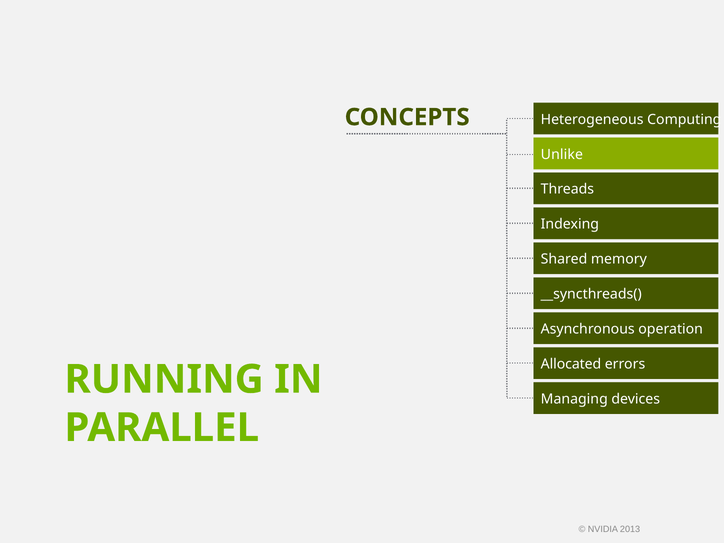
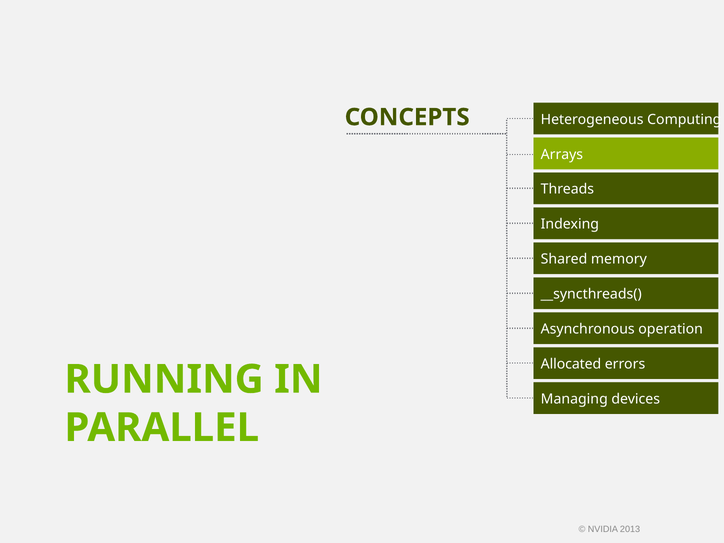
Unlike: Unlike -> Arrays
